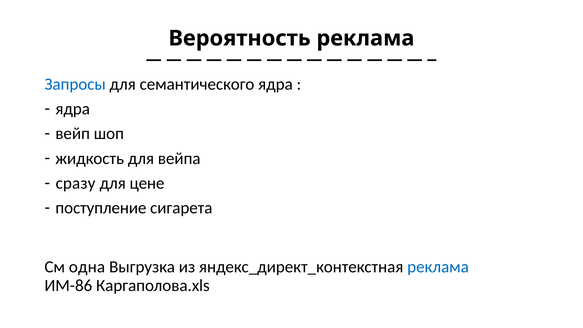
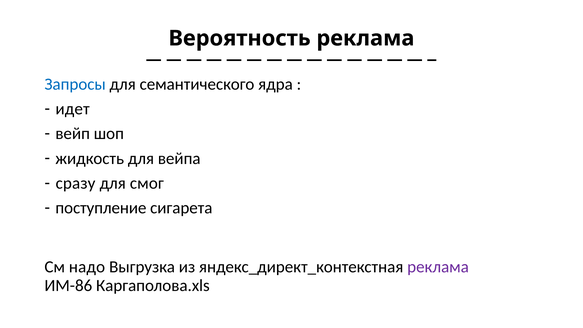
ядра at (73, 109): ядра -> идет
цене: цене -> смог
одна: одна -> надо
реклама at (438, 267) colour: blue -> purple
